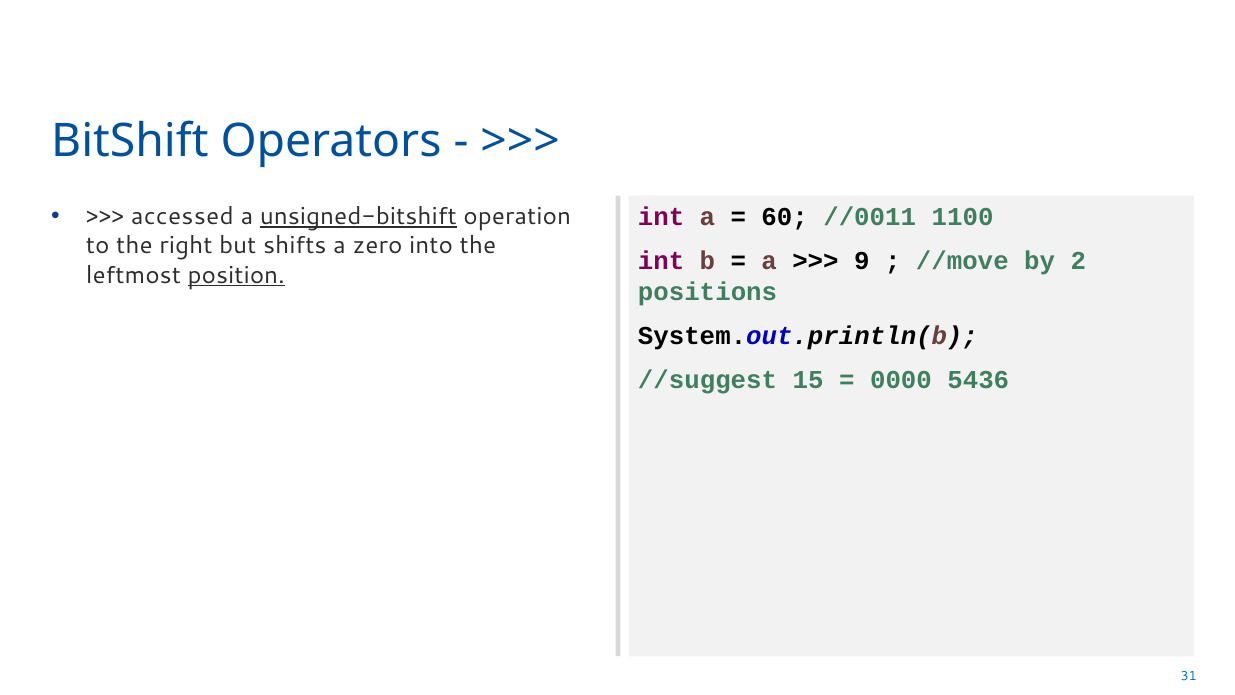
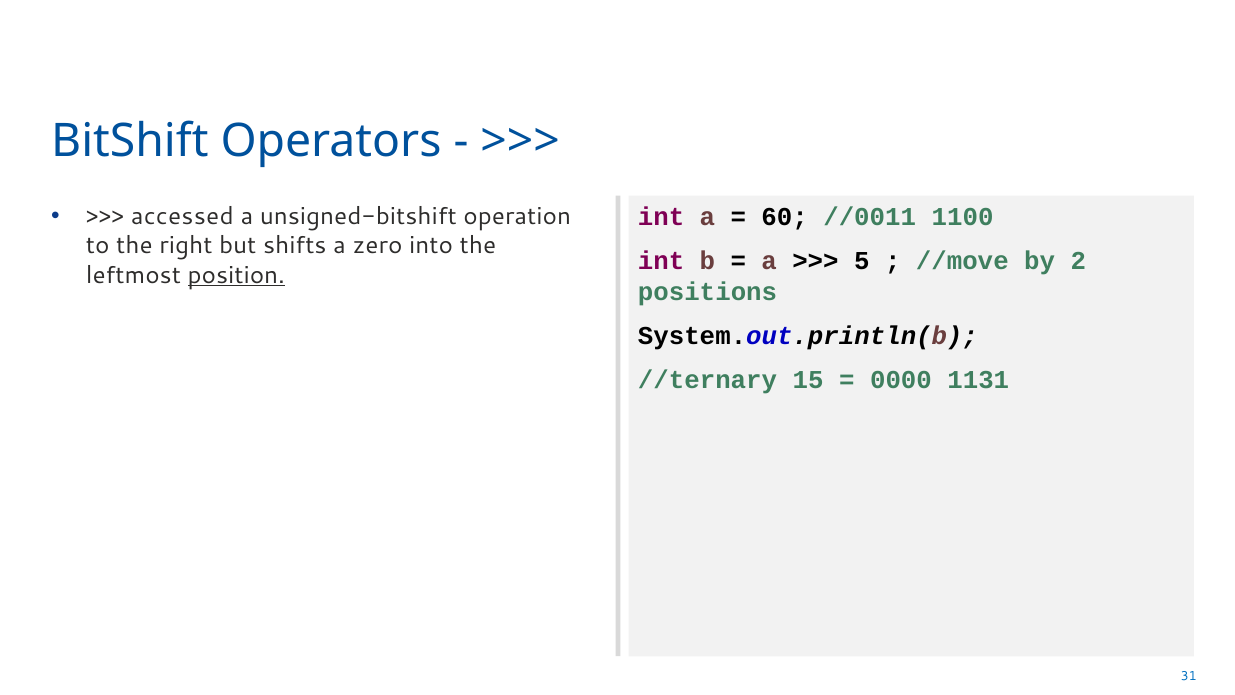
unsigned-bitshift underline: present -> none
9: 9 -> 5
//suggest: //suggest -> //ternary
5436: 5436 -> 1131
